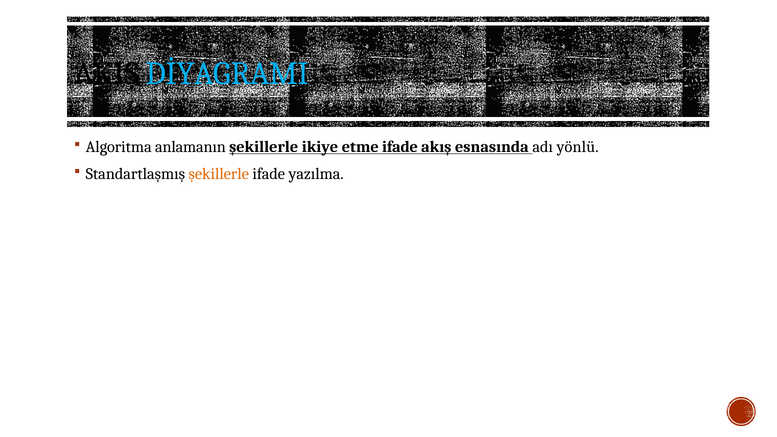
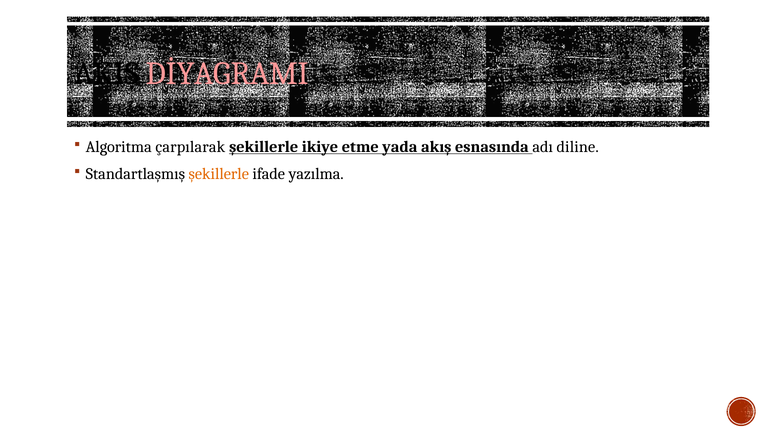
DİYAGRAMI colour: light blue -> pink
anlamanın: anlamanın -> çarpılarak
etme ifade: ifade -> yada
yönlü: yönlü -> diline
